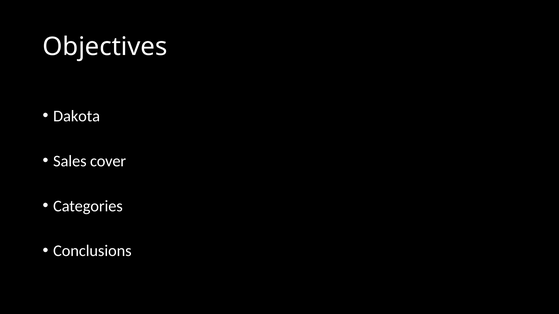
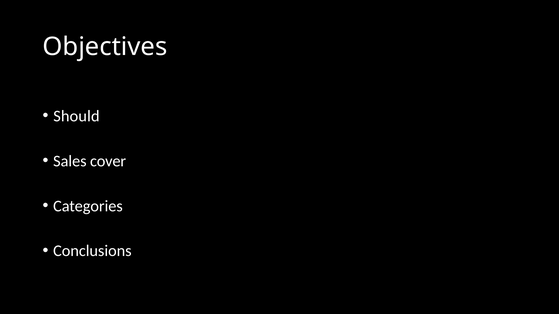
Dakota: Dakota -> Should
